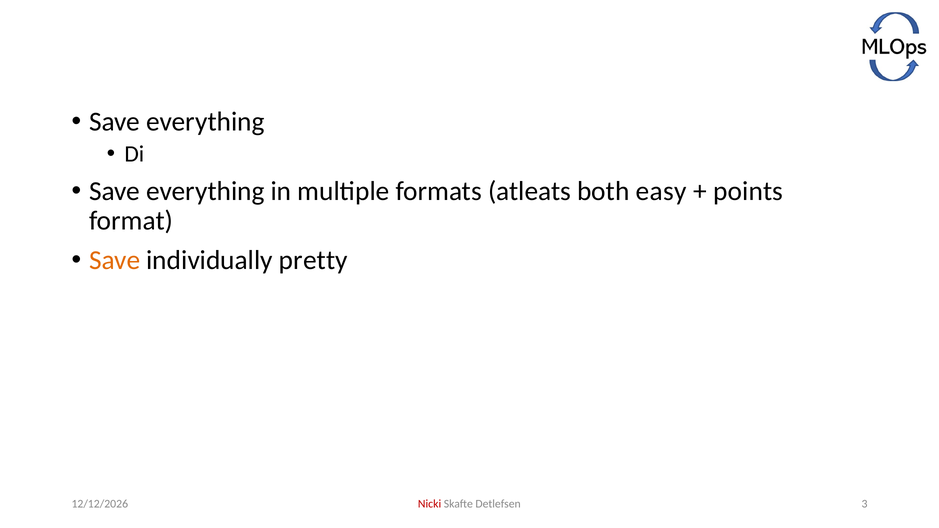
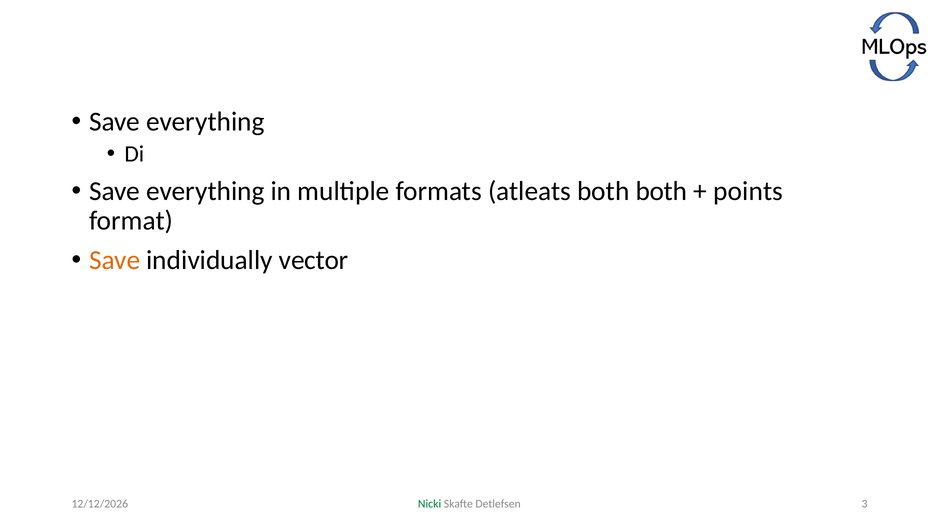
both easy: easy -> both
pretty: pretty -> vector
Nicki colour: red -> green
